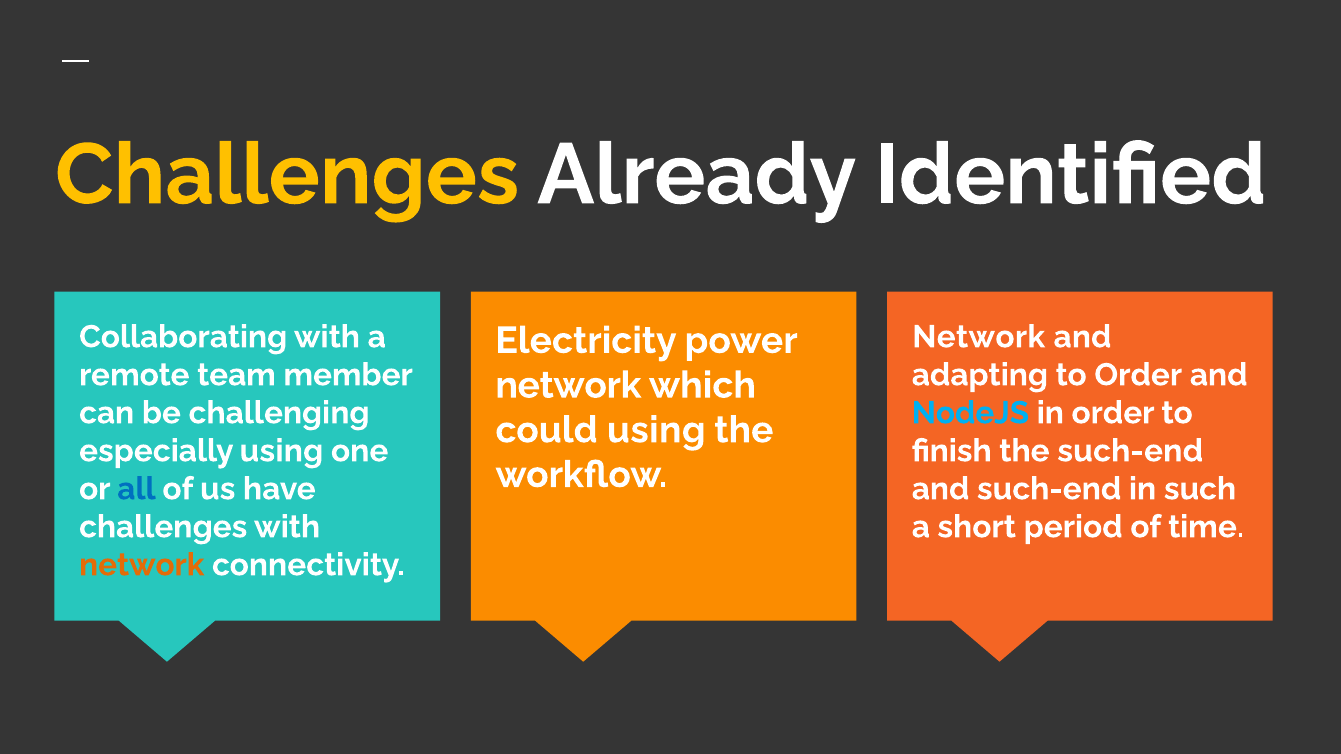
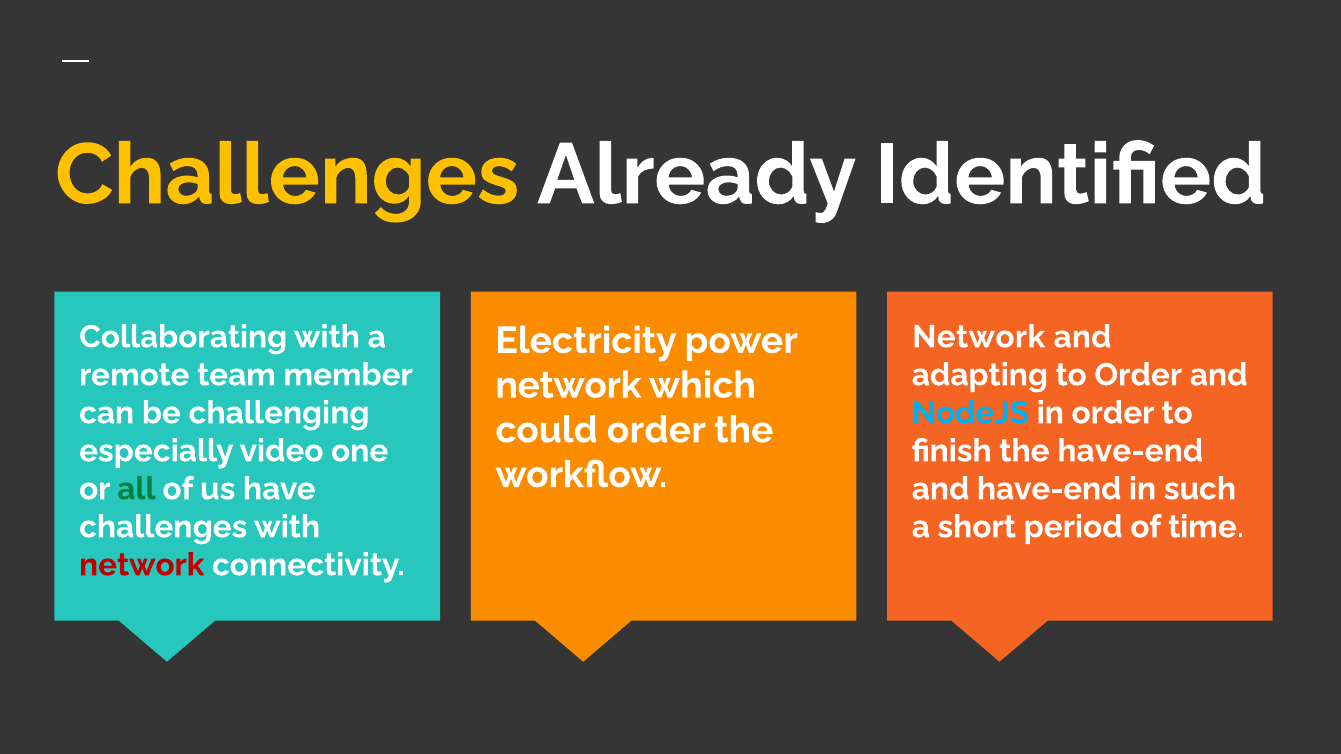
could using: using -> order
especially using: using -> video
the such-end: such-end -> have-end
all colour: blue -> green
and such-end: such-end -> have-end
network at (142, 565) colour: orange -> red
